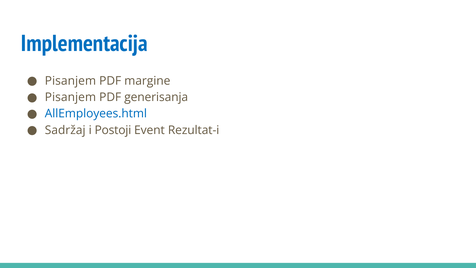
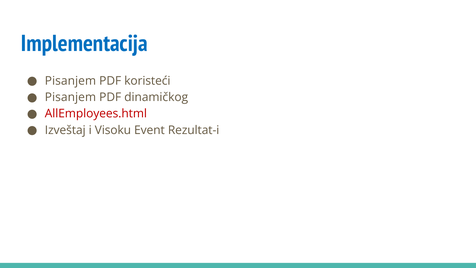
margine: margine -> koristeći
generisanja: generisanja -> dinamičkog
AllEmployees.html colour: blue -> red
Sadržaj: Sadržaj -> Izveštaj
Postoji: Postoji -> Visoku
